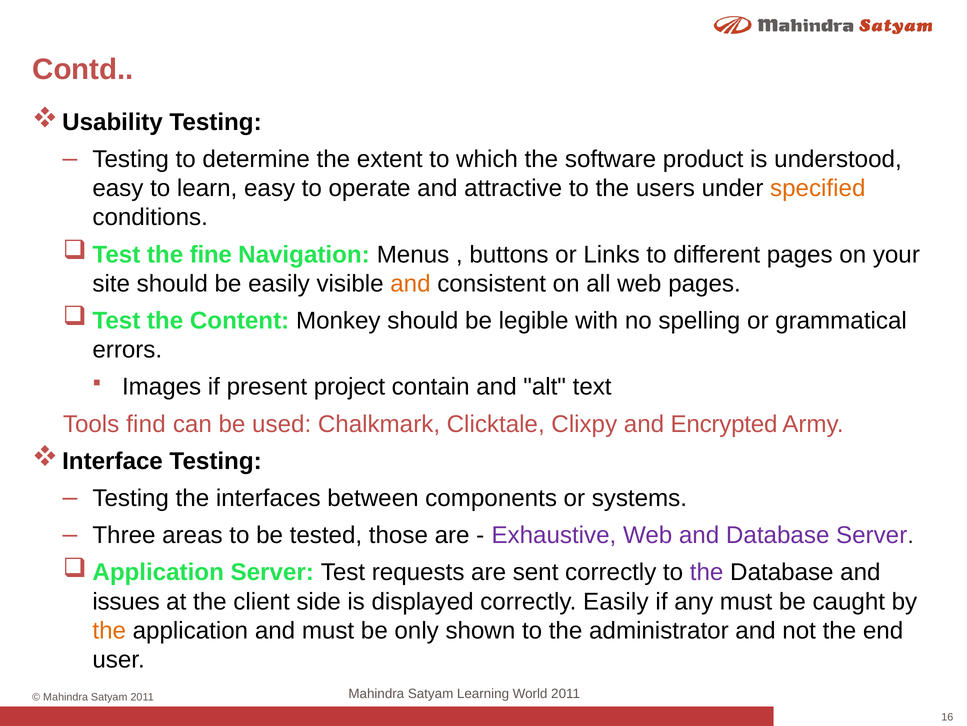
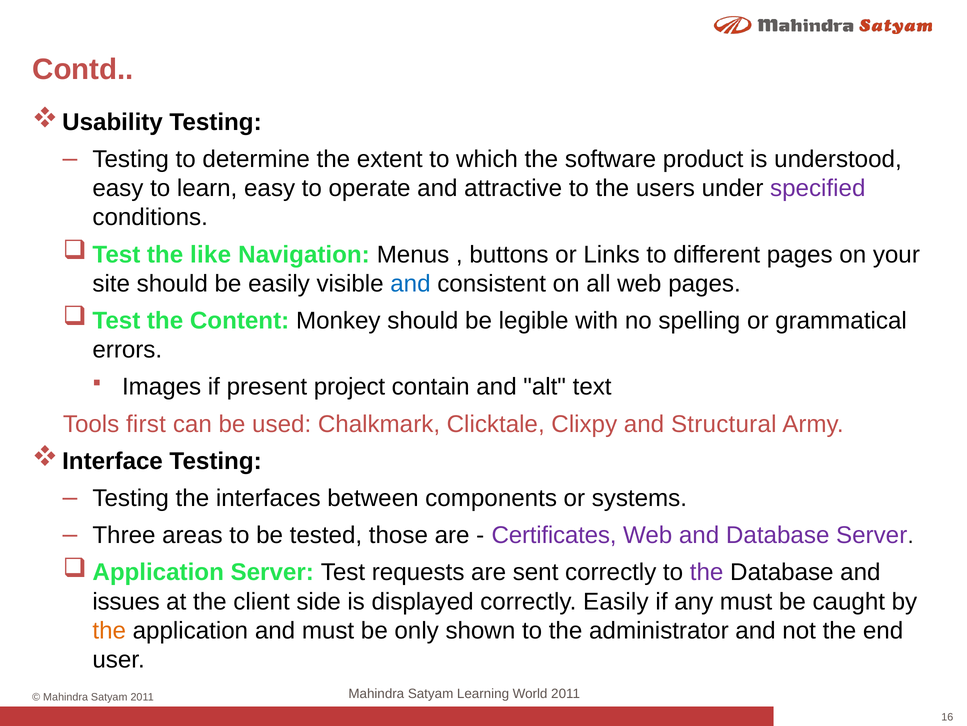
specified colour: orange -> purple
fine: fine -> like
and at (410, 283) colour: orange -> blue
find: find -> first
Encrypted: Encrypted -> Structural
Exhaustive: Exhaustive -> Certificates
